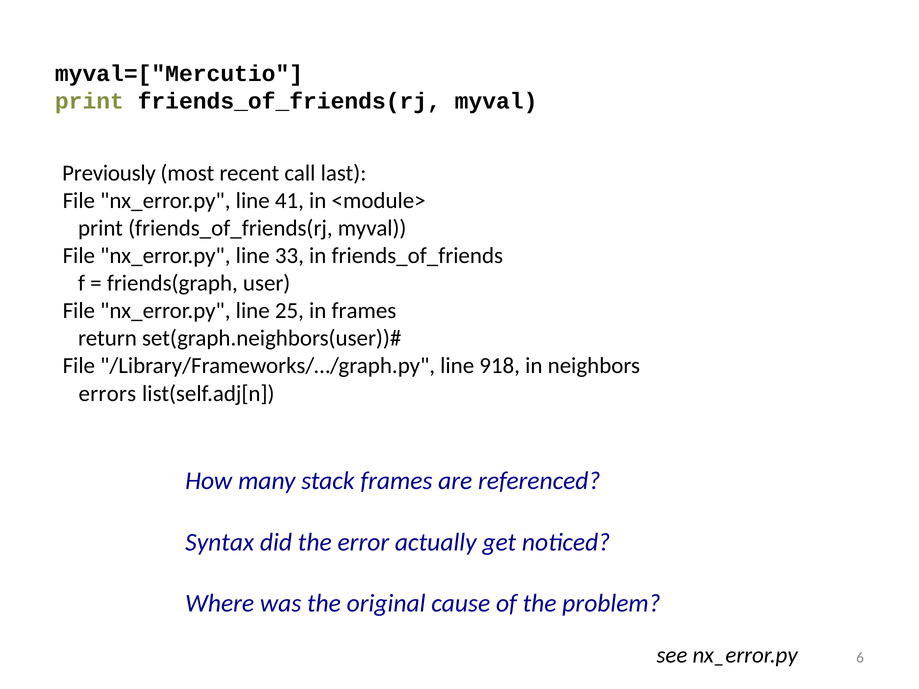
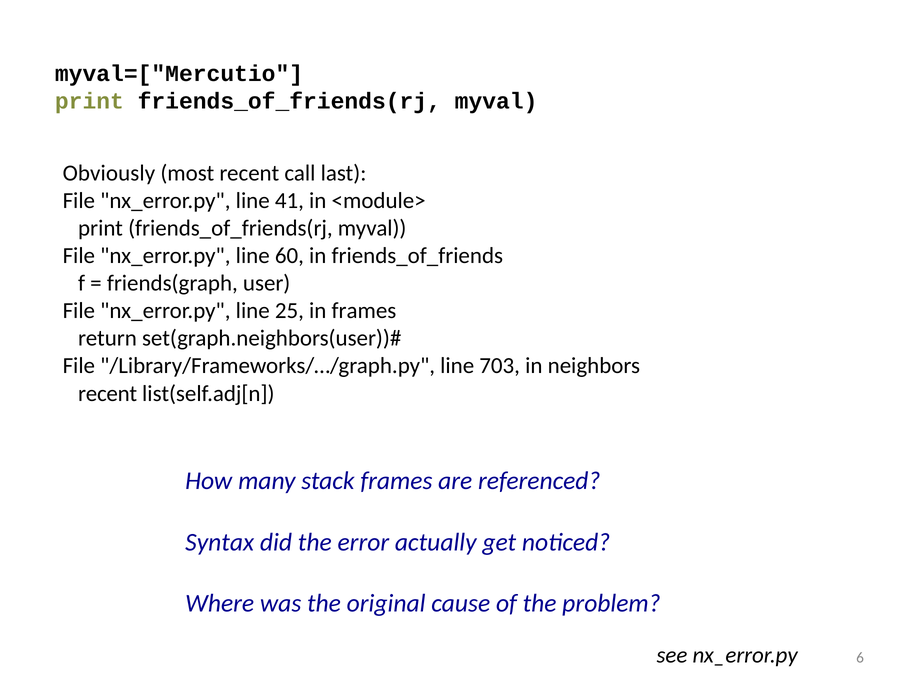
Previously: Previously -> Obviously
33: 33 -> 60
918: 918 -> 703
errors at (107, 394): errors -> recent
